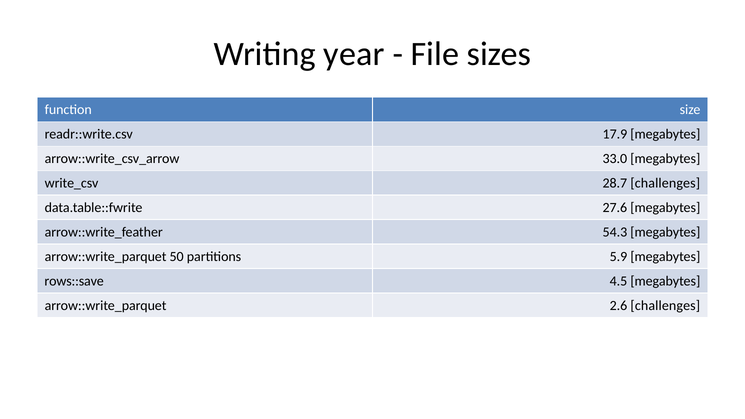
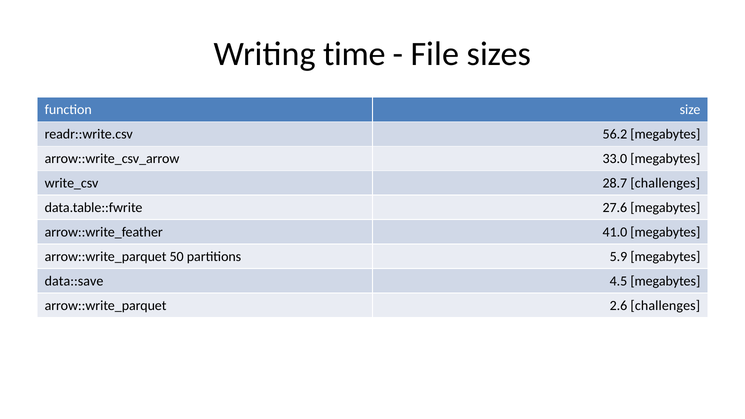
year: year -> time
17.9: 17.9 -> 56.2
54.3: 54.3 -> 41.0
rows::save: rows::save -> data::save
